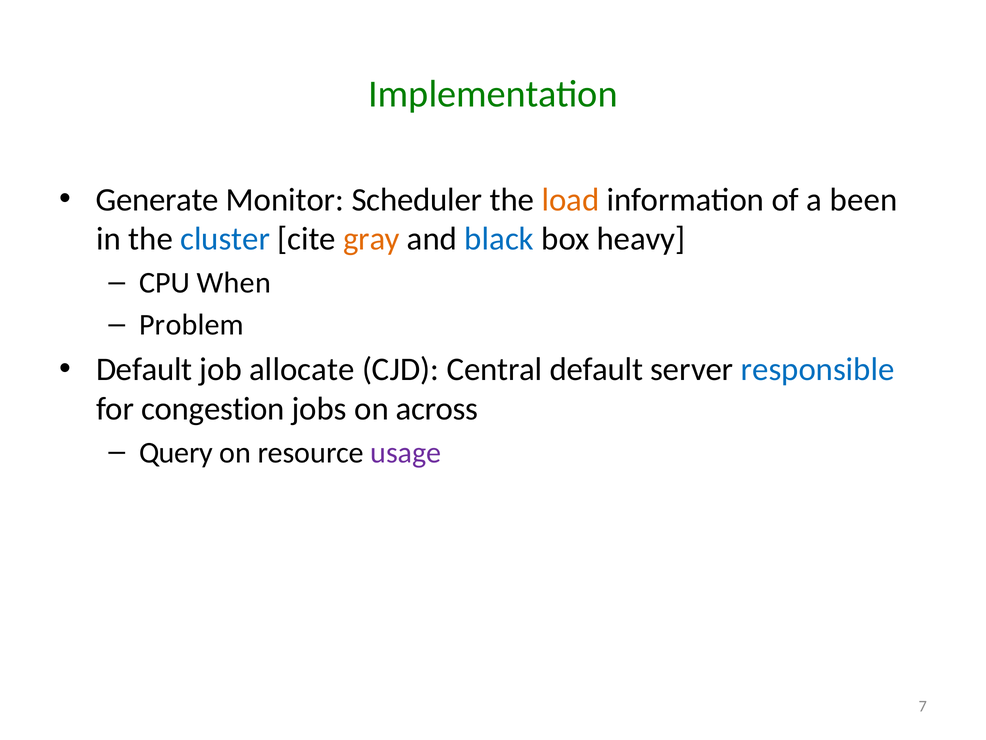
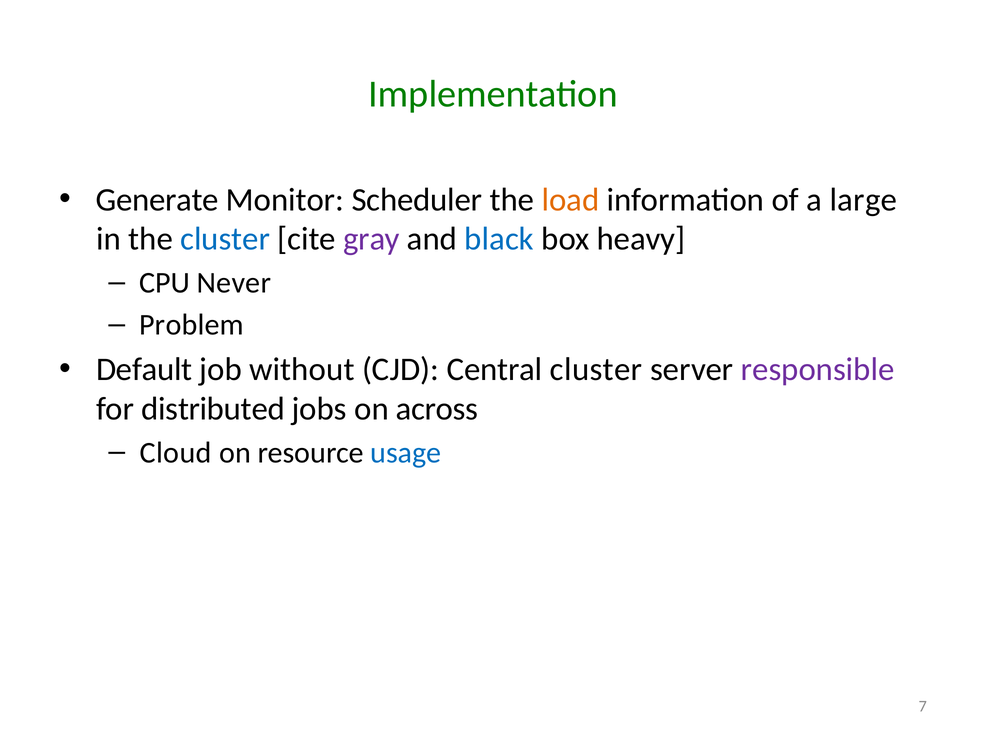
been: been -> large
gray colour: orange -> purple
When: When -> Never
allocate: allocate -> without
Central default: default -> cluster
responsible colour: blue -> purple
congestion: congestion -> distributed
Query: Query -> Cloud
usage colour: purple -> blue
